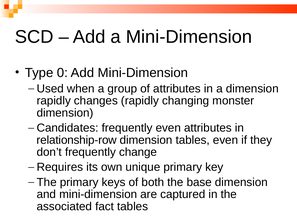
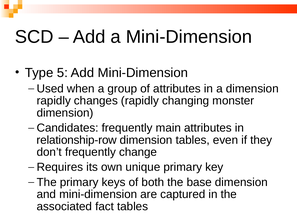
0: 0 -> 5
frequently even: even -> main
